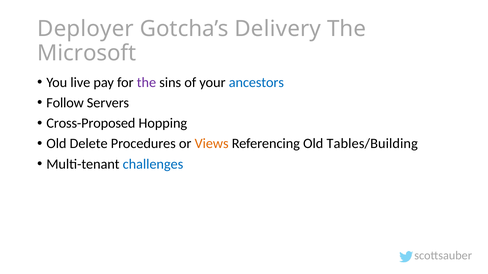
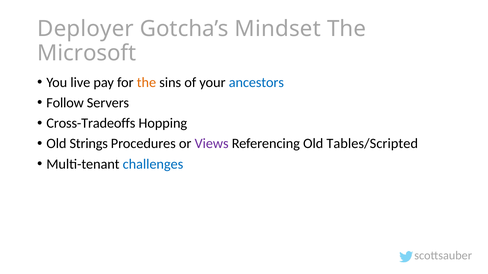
Delivery: Delivery -> Mindset
the at (146, 83) colour: purple -> orange
Cross-Proposed: Cross-Proposed -> Cross-Tradeoffs
Delete: Delete -> Strings
Views colour: orange -> purple
Tables/Building: Tables/Building -> Tables/Scripted
